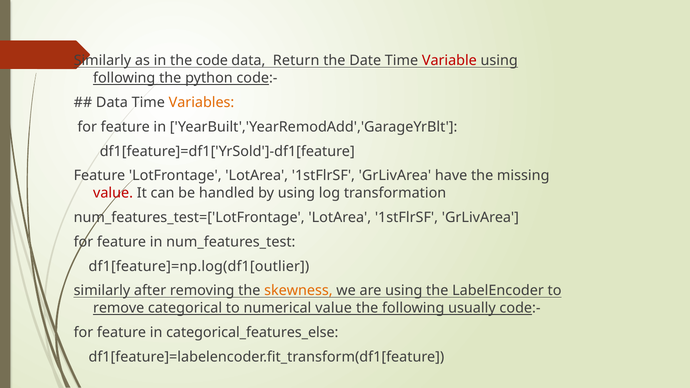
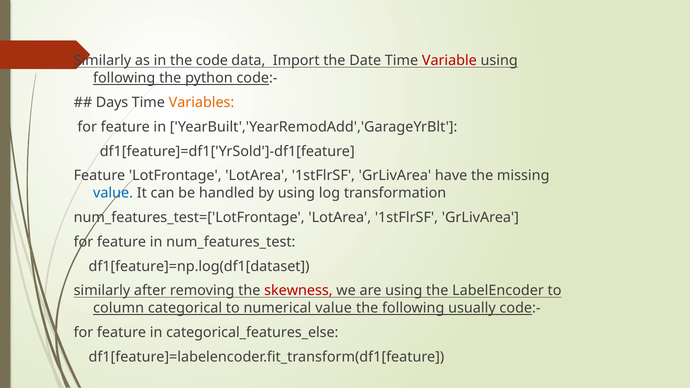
Return: Return -> Import
Data at (112, 102): Data -> Days
value at (113, 193) colour: red -> blue
df1[feature]=np.log(df1[outlier: df1[feature]=np.log(df1[outlier -> df1[feature]=np.log(df1[dataset
skewness colour: orange -> red
remove: remove -> column
